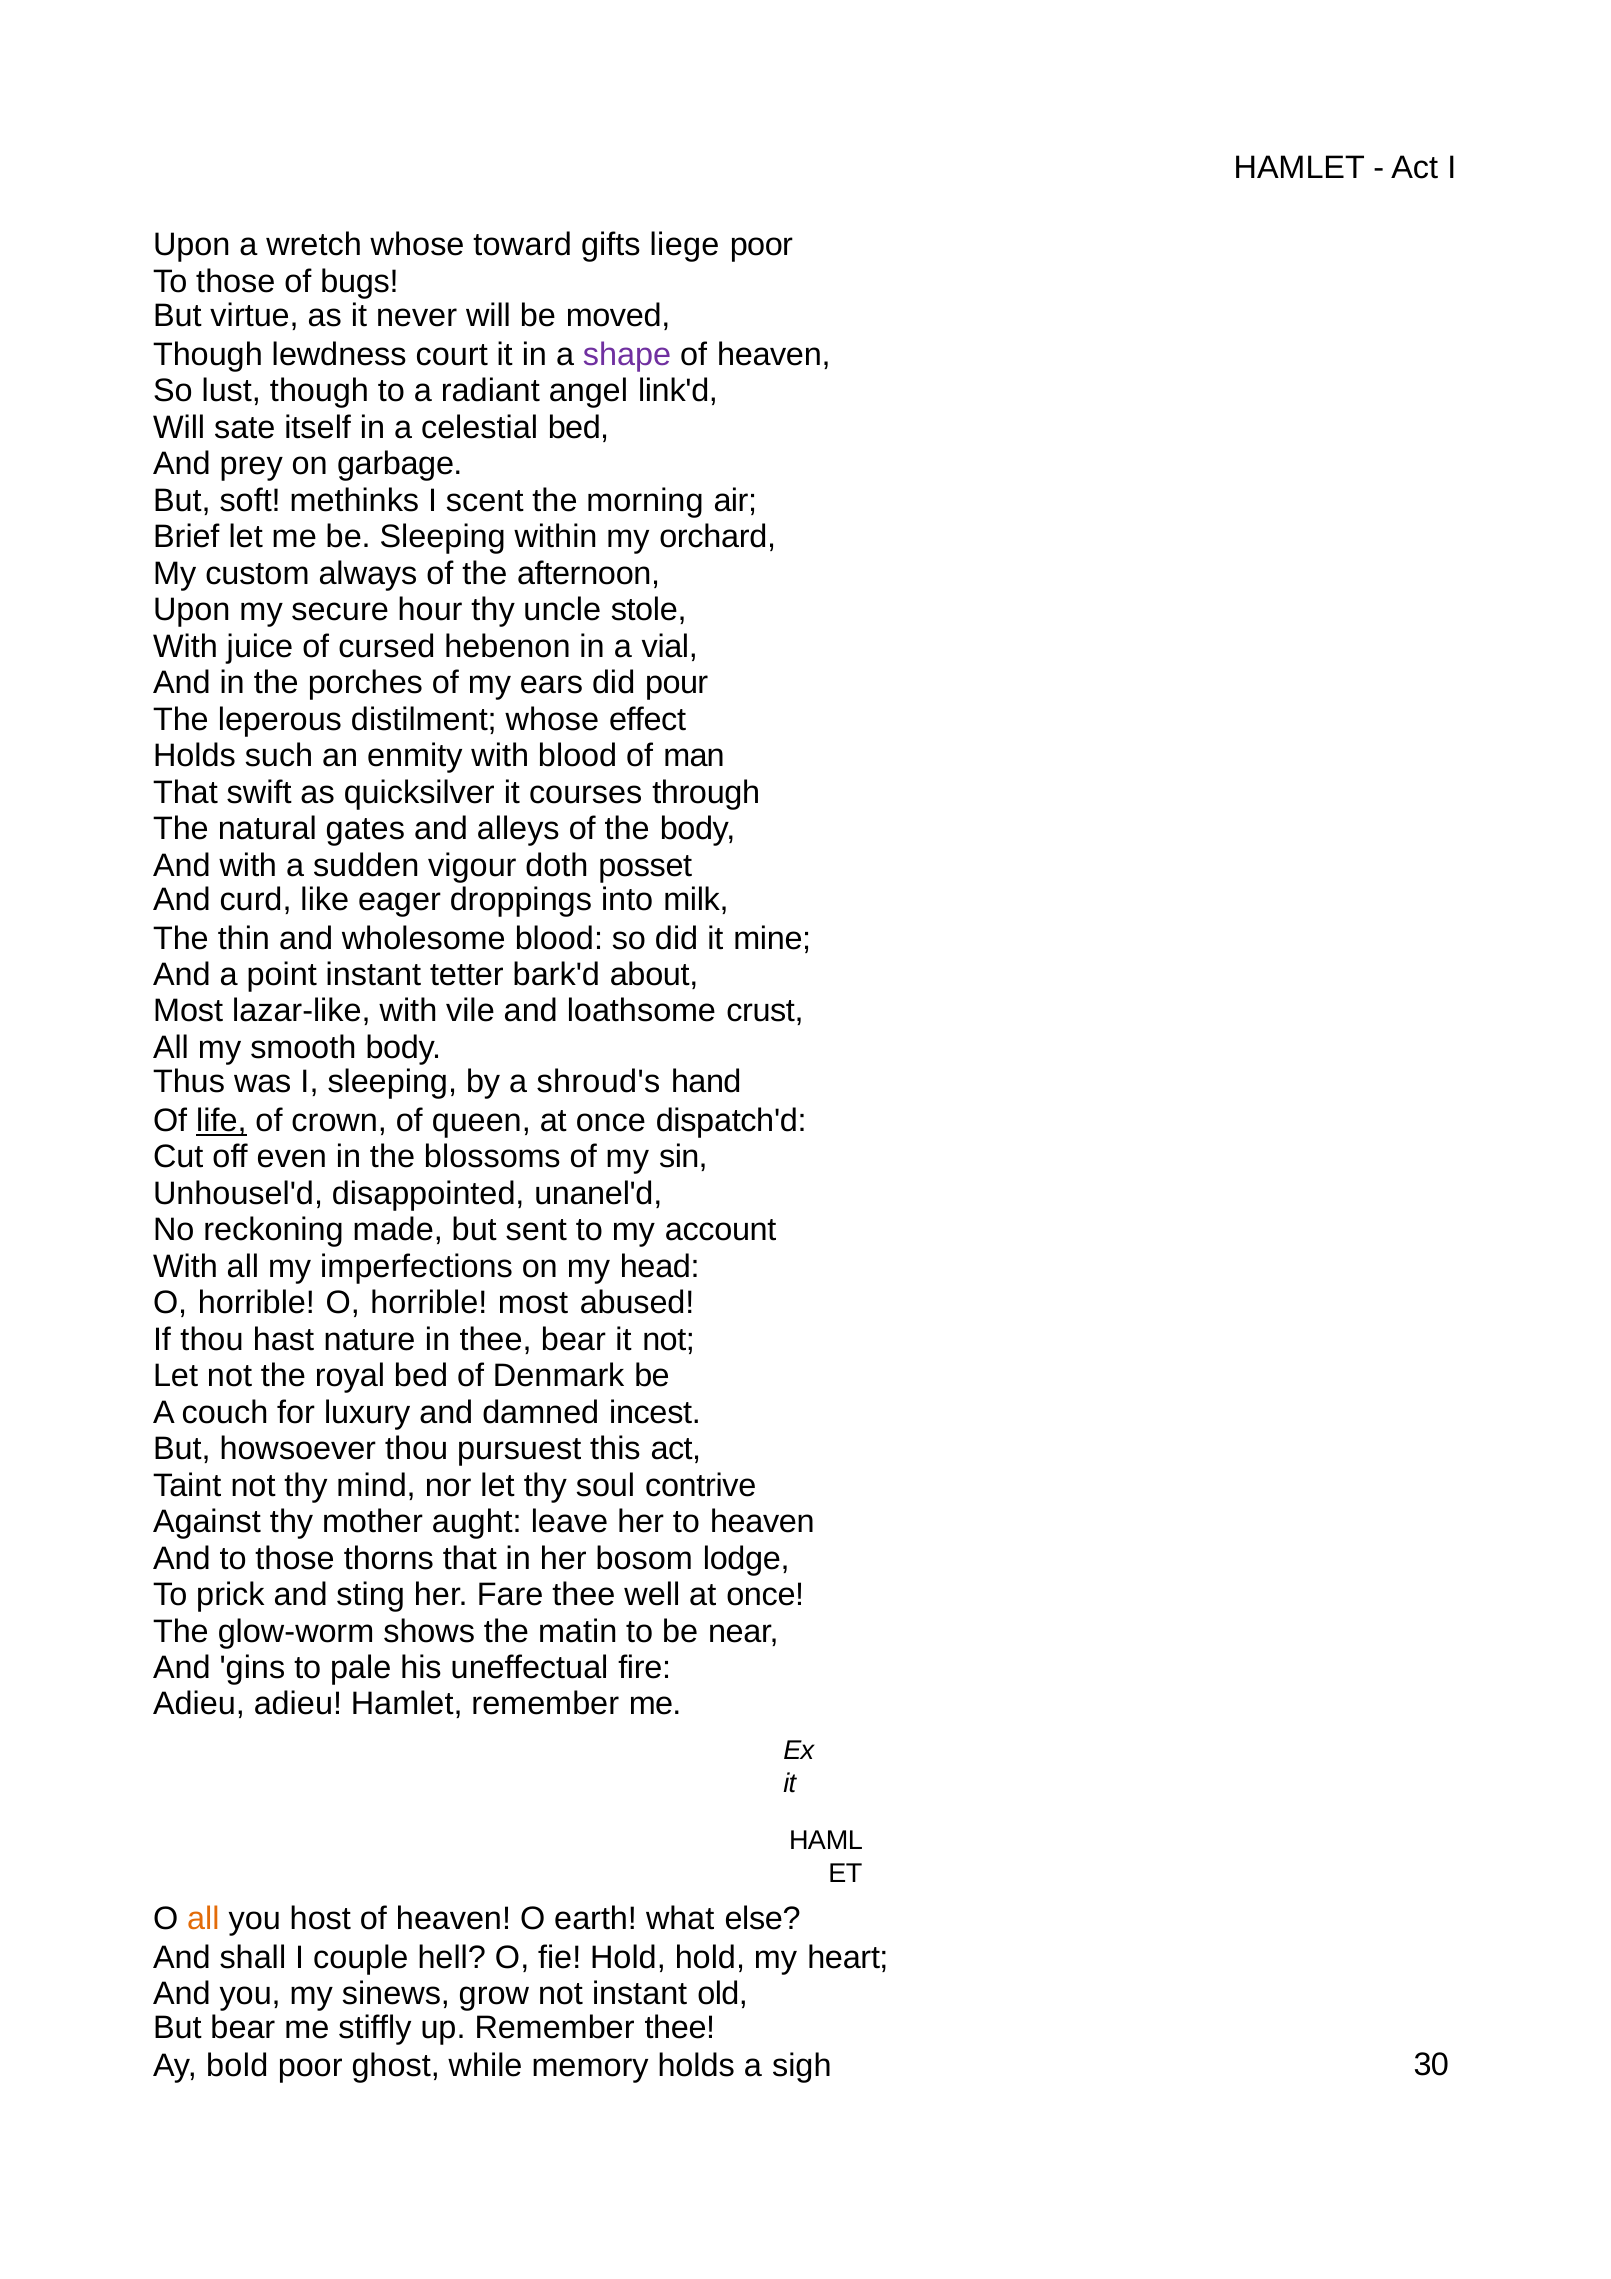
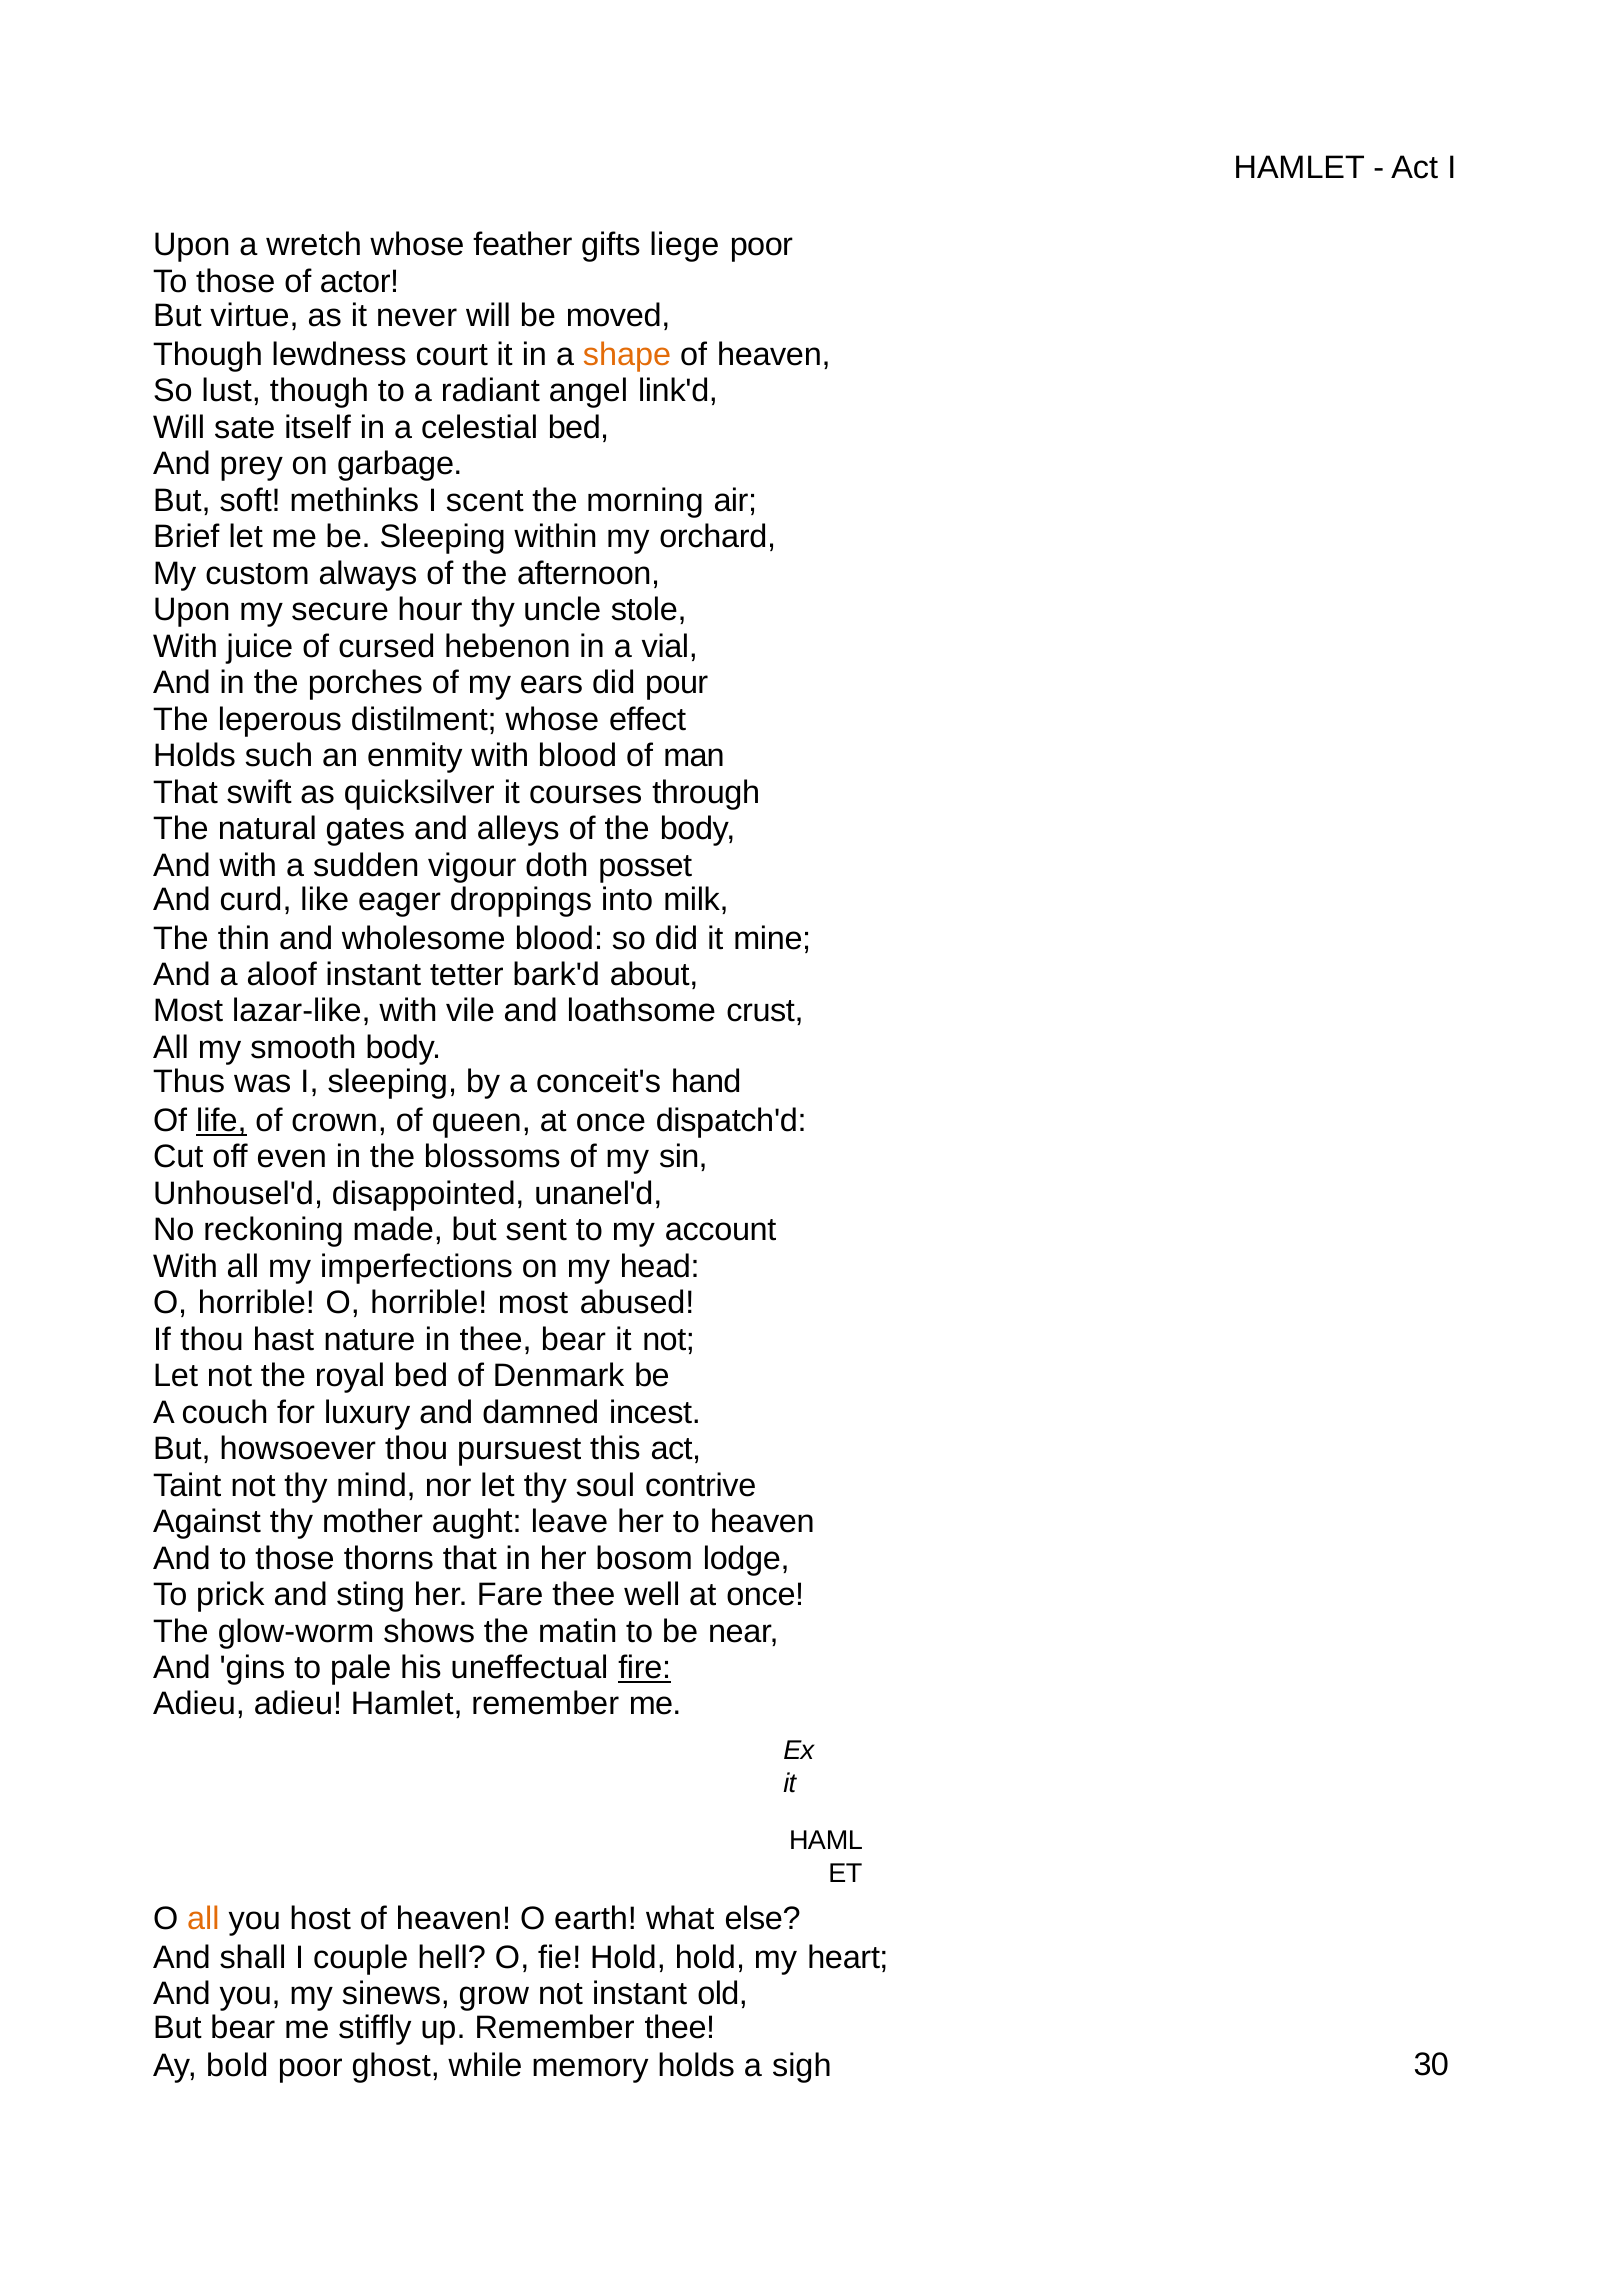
toward: toward -> feather
bugs: bugs -> actor
shape colour: purple -> orange
point: point -> aloof
shroud's: shroud's -> conceit's
fire underline: none -> present
